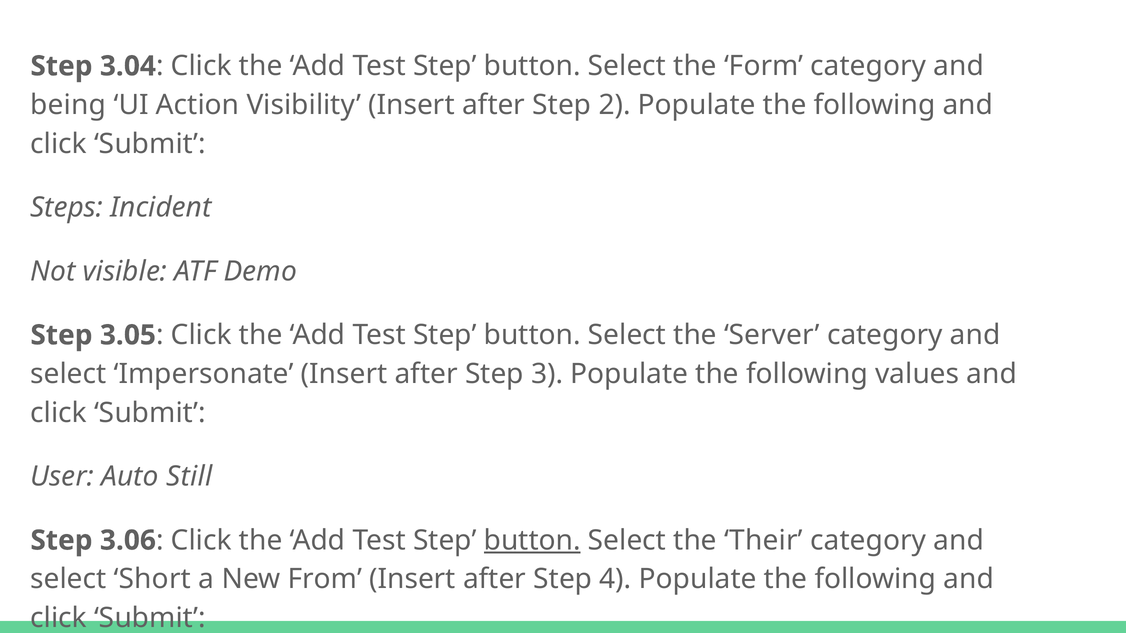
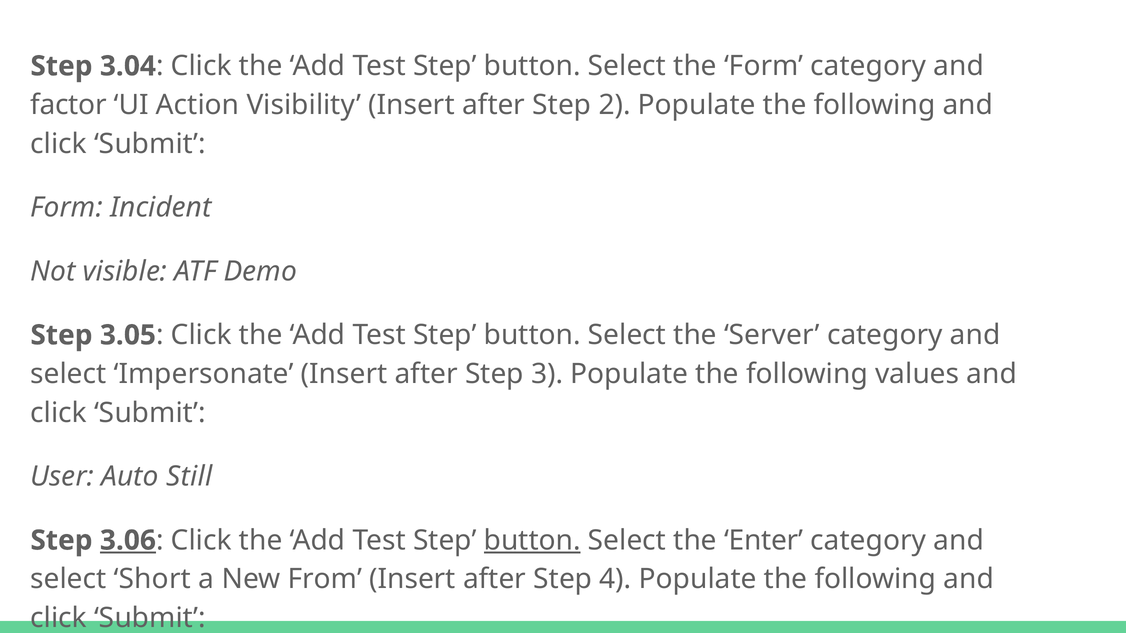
being: being -> factor
Steps at (67, 208): Steps -> Form
3.06 underline: none -> present
Their: Their -> Enter
